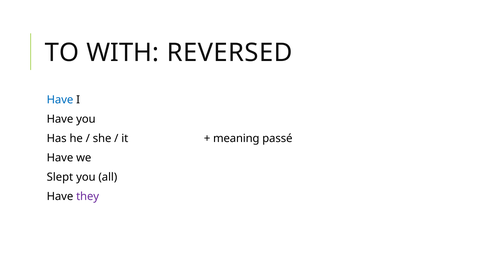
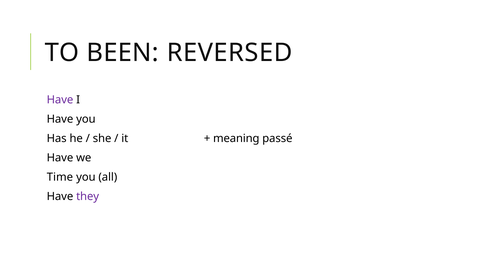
WITH: WITH -> BEEN
Have at (60, 100) colour: blue -> purple
Slept: Slept -> Time
